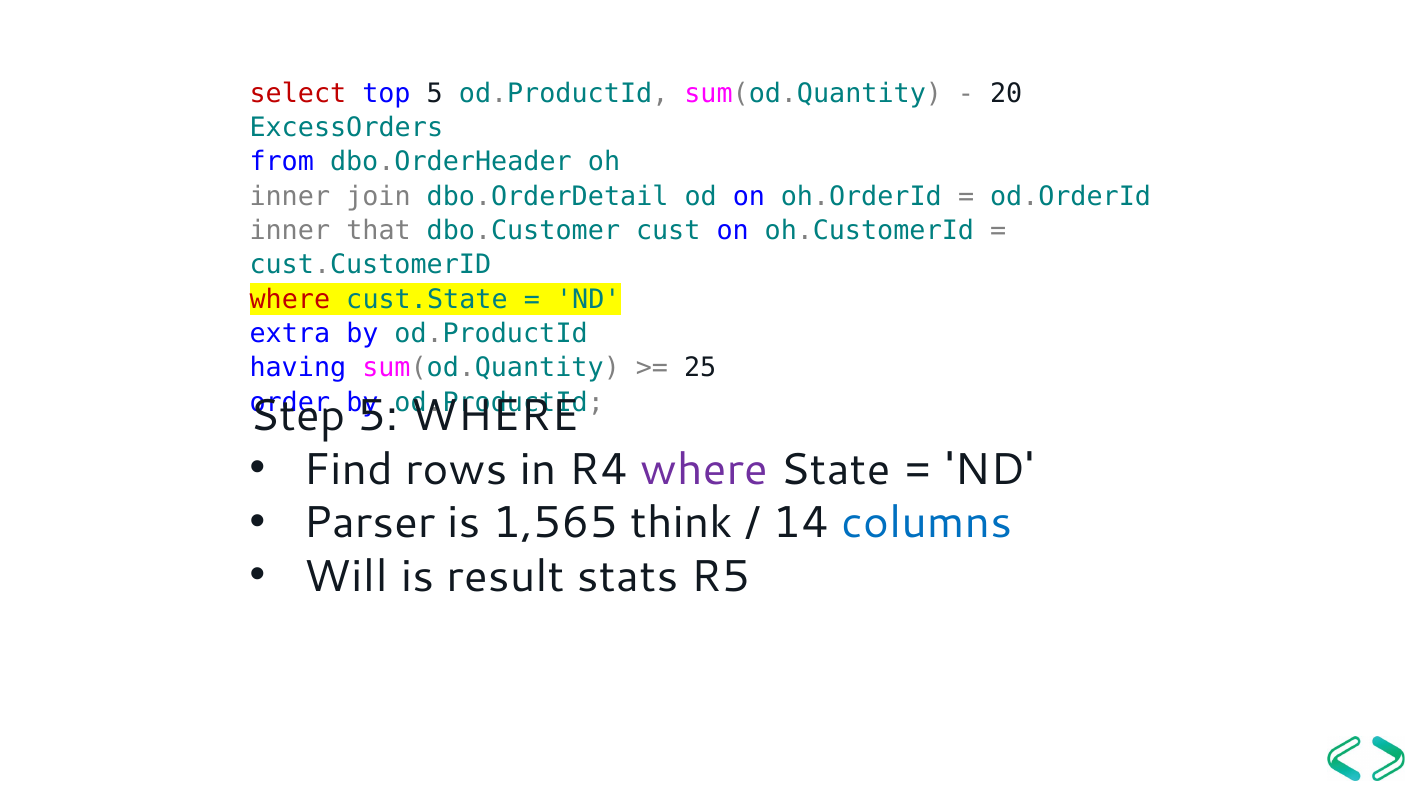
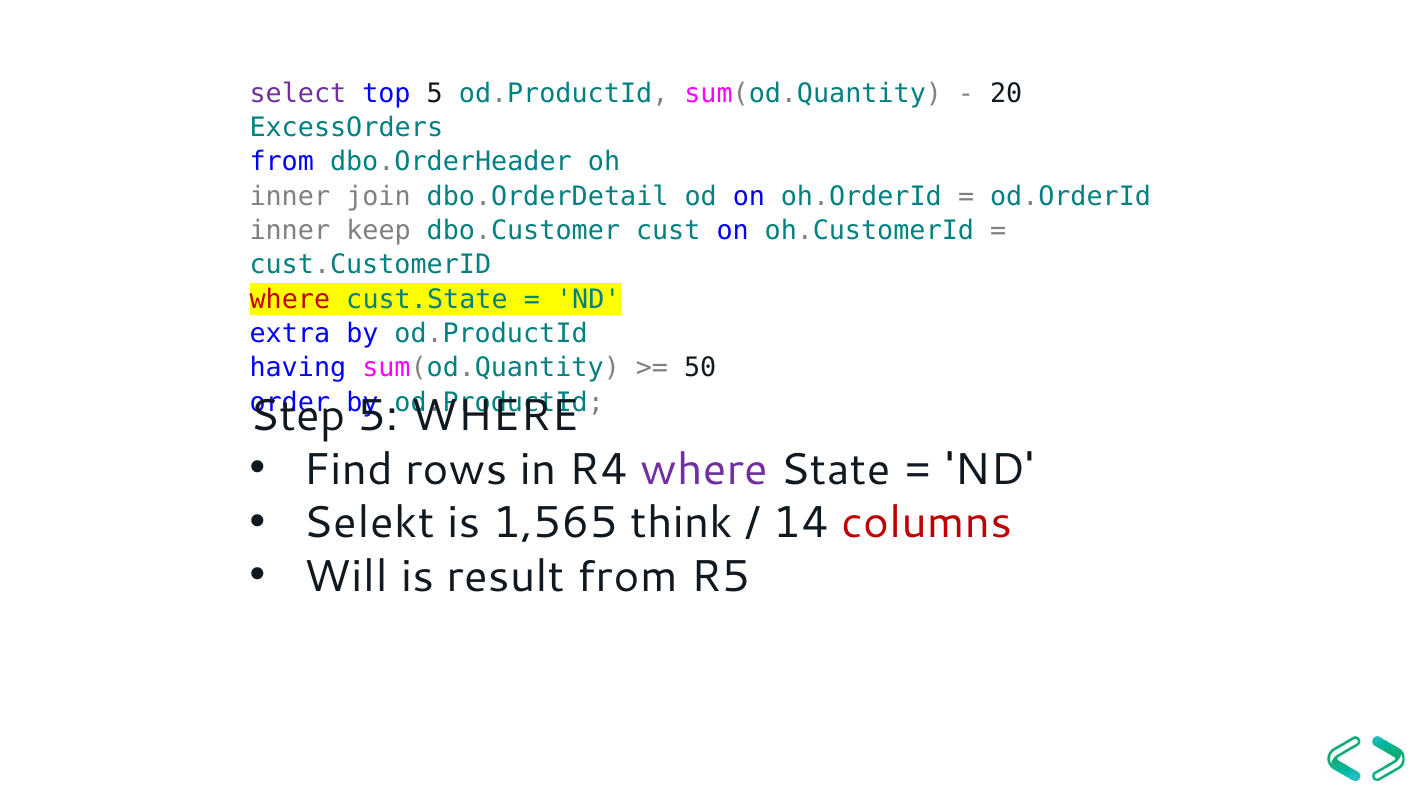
select colour: red -> purple
that: that -> keep
25: 25 -> 50
Parser: Parser -> Selekt
columns colour: blue -> red
result stats: stats -> from
